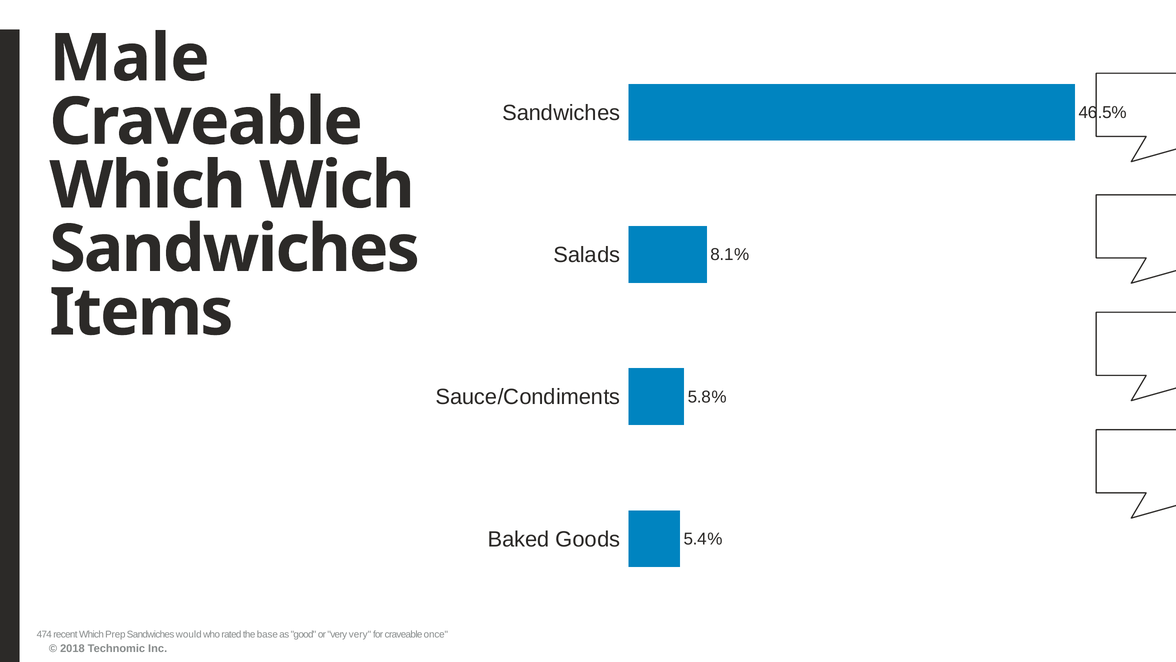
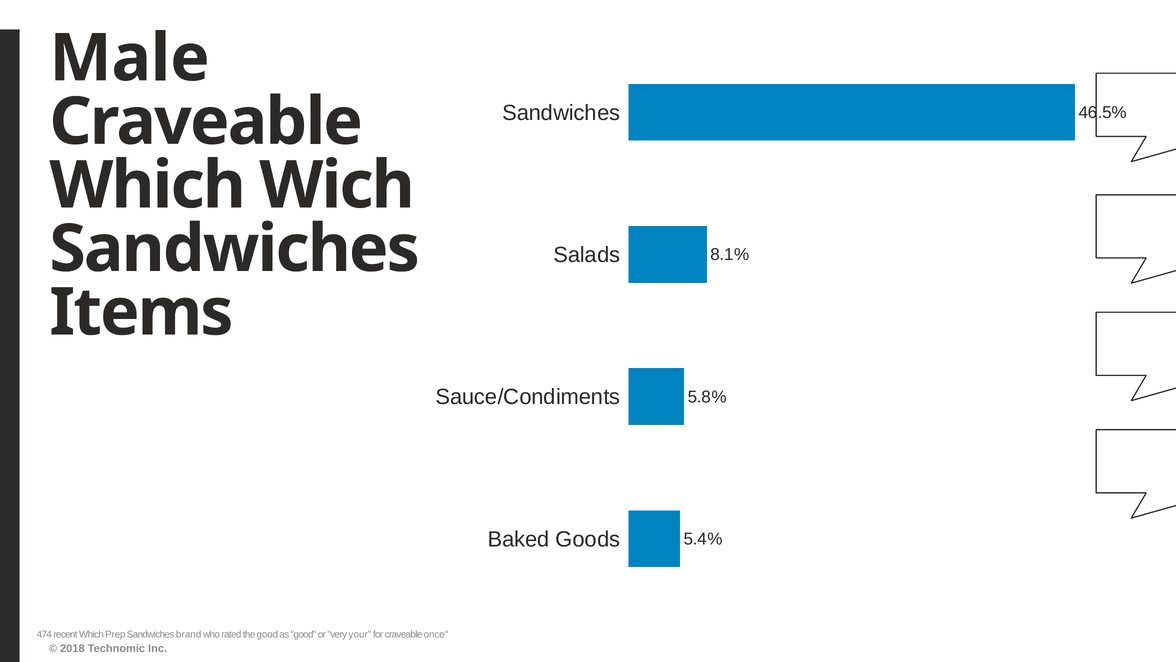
would: would -> brand
the base: base -> good
very very: very -> your
